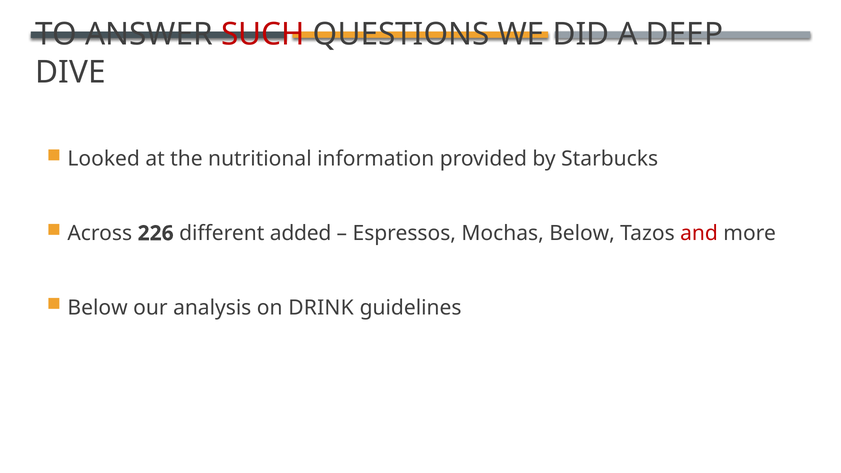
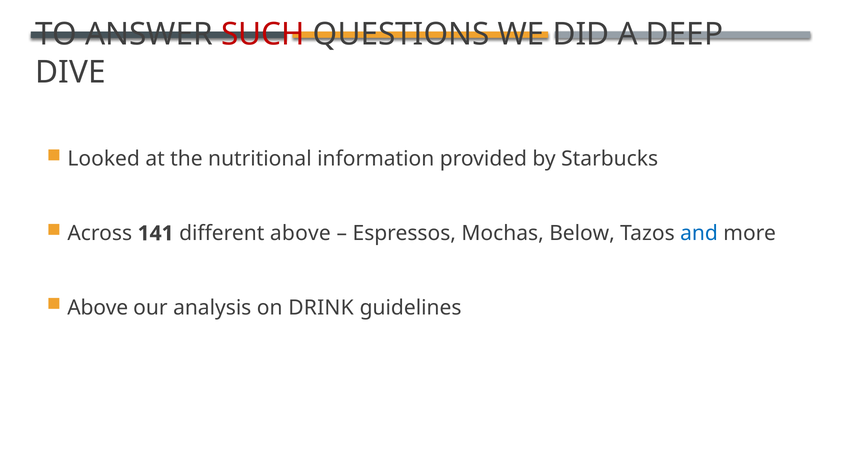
226: 226 -> 141
different added: added -> above
and colour: red -> blue
Below at (98, 308): Below -> Above
